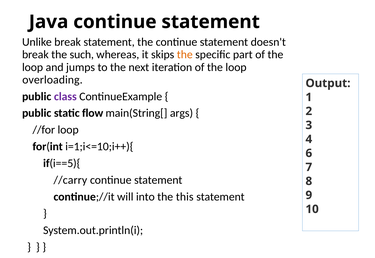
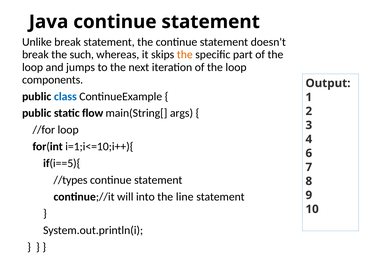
overloading: overloading -> components
class colour: purple -> blue
//carry: //carry -> //types
this: this -> line
